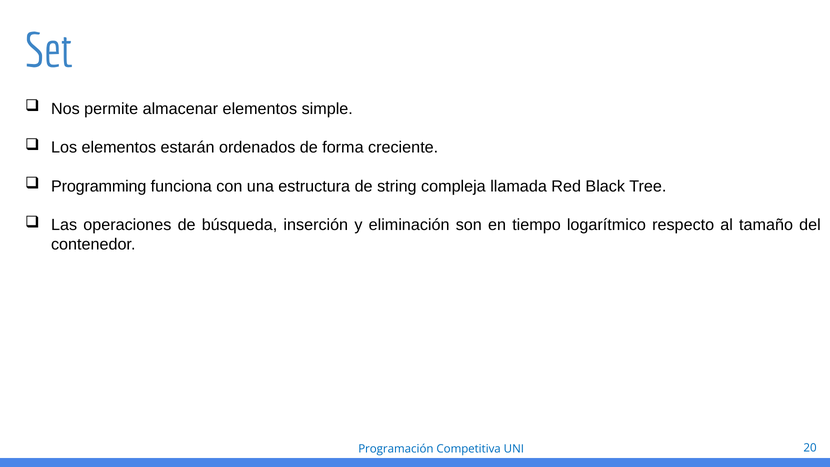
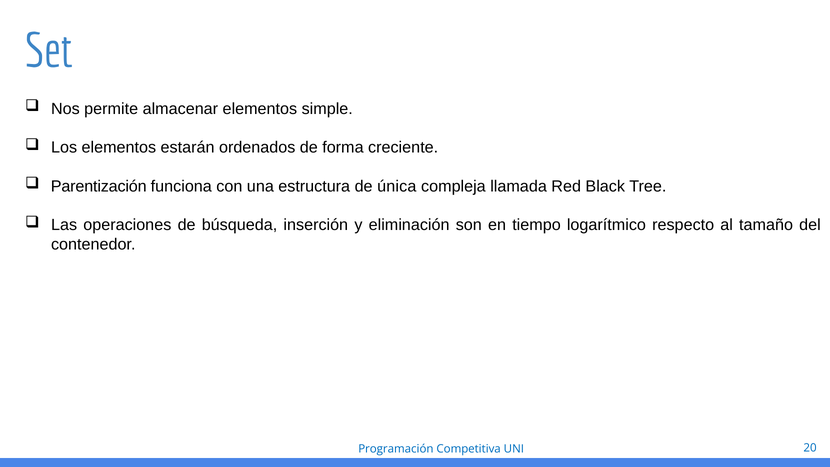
Programming: Programming -> Parentización
string: string -> única
